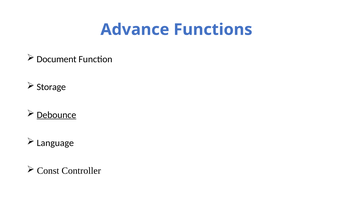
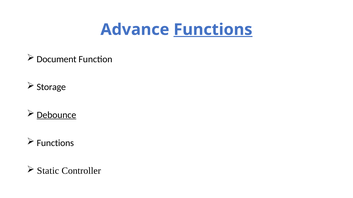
Functions at (213, 30) underline: none -> present
Language at (55, 143): Language -> Functions
Const: Const -> Static
